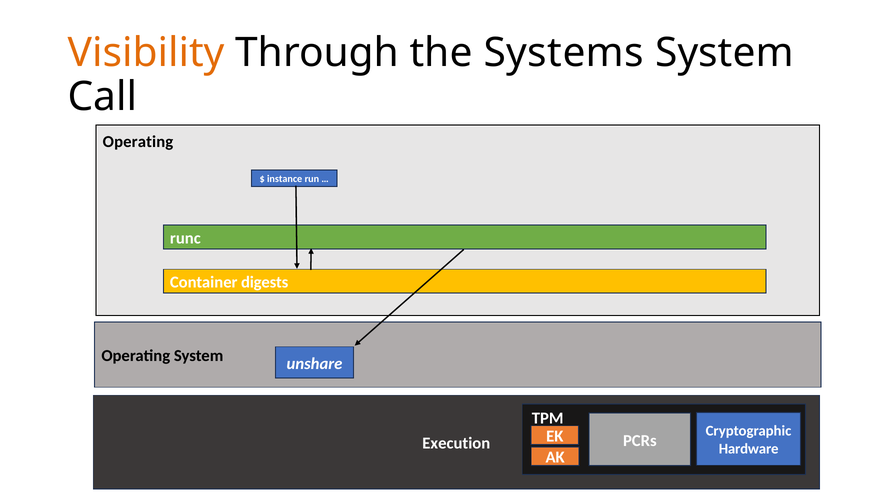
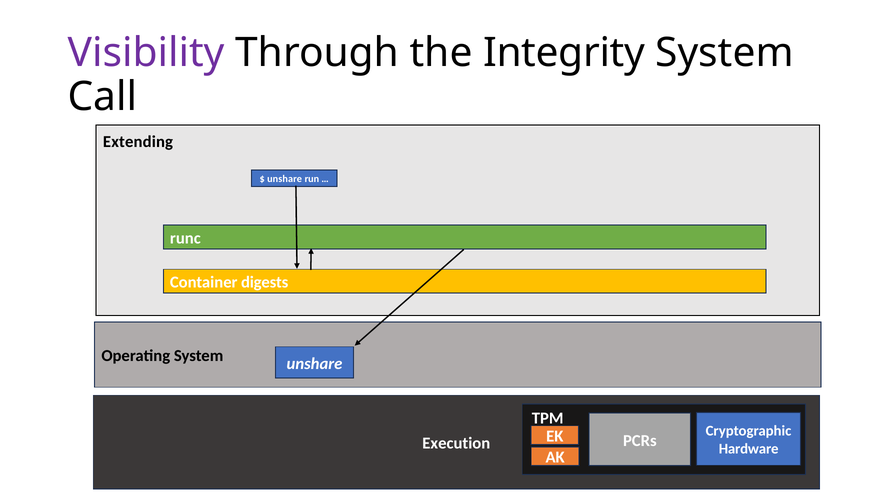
Visibility colour: orange -> purple
Systems: Systems -> Integrity
Operating at (138, 142): Operating -> Extending
instance at (285, 179): instance -> unshare
